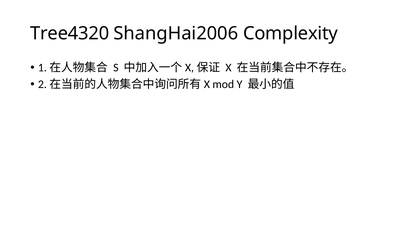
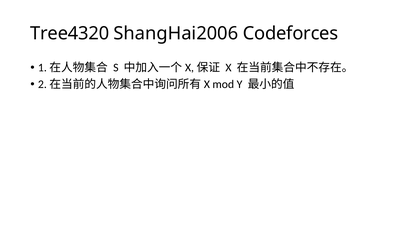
Complexity: Complexity -> Codeforces
